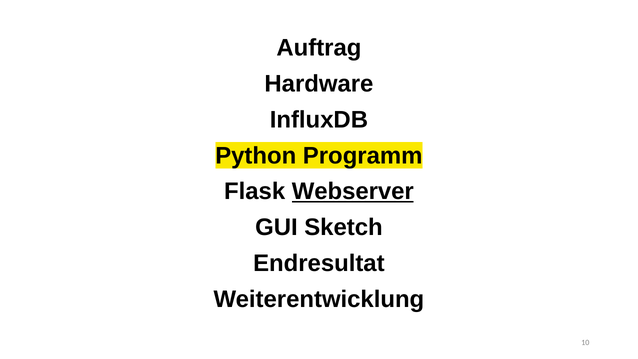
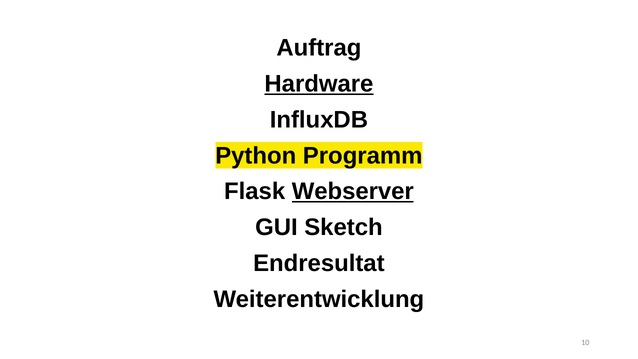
Hardware underline: none -> present
